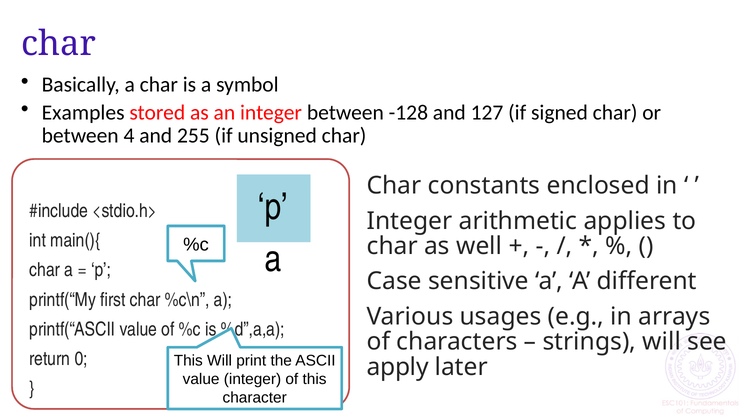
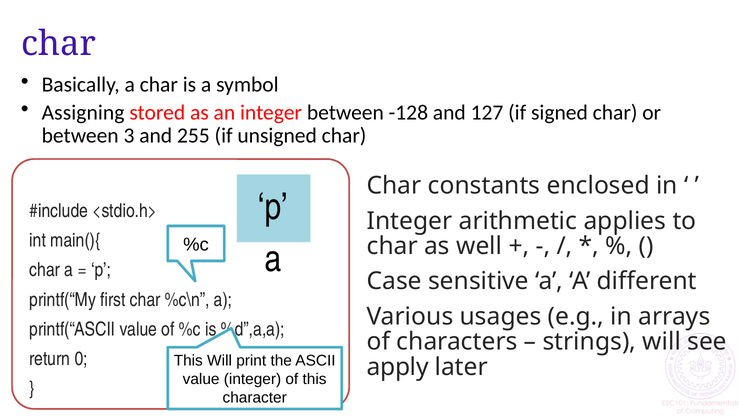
Examples: Examples -> Assigning
4: 4 -> 3
